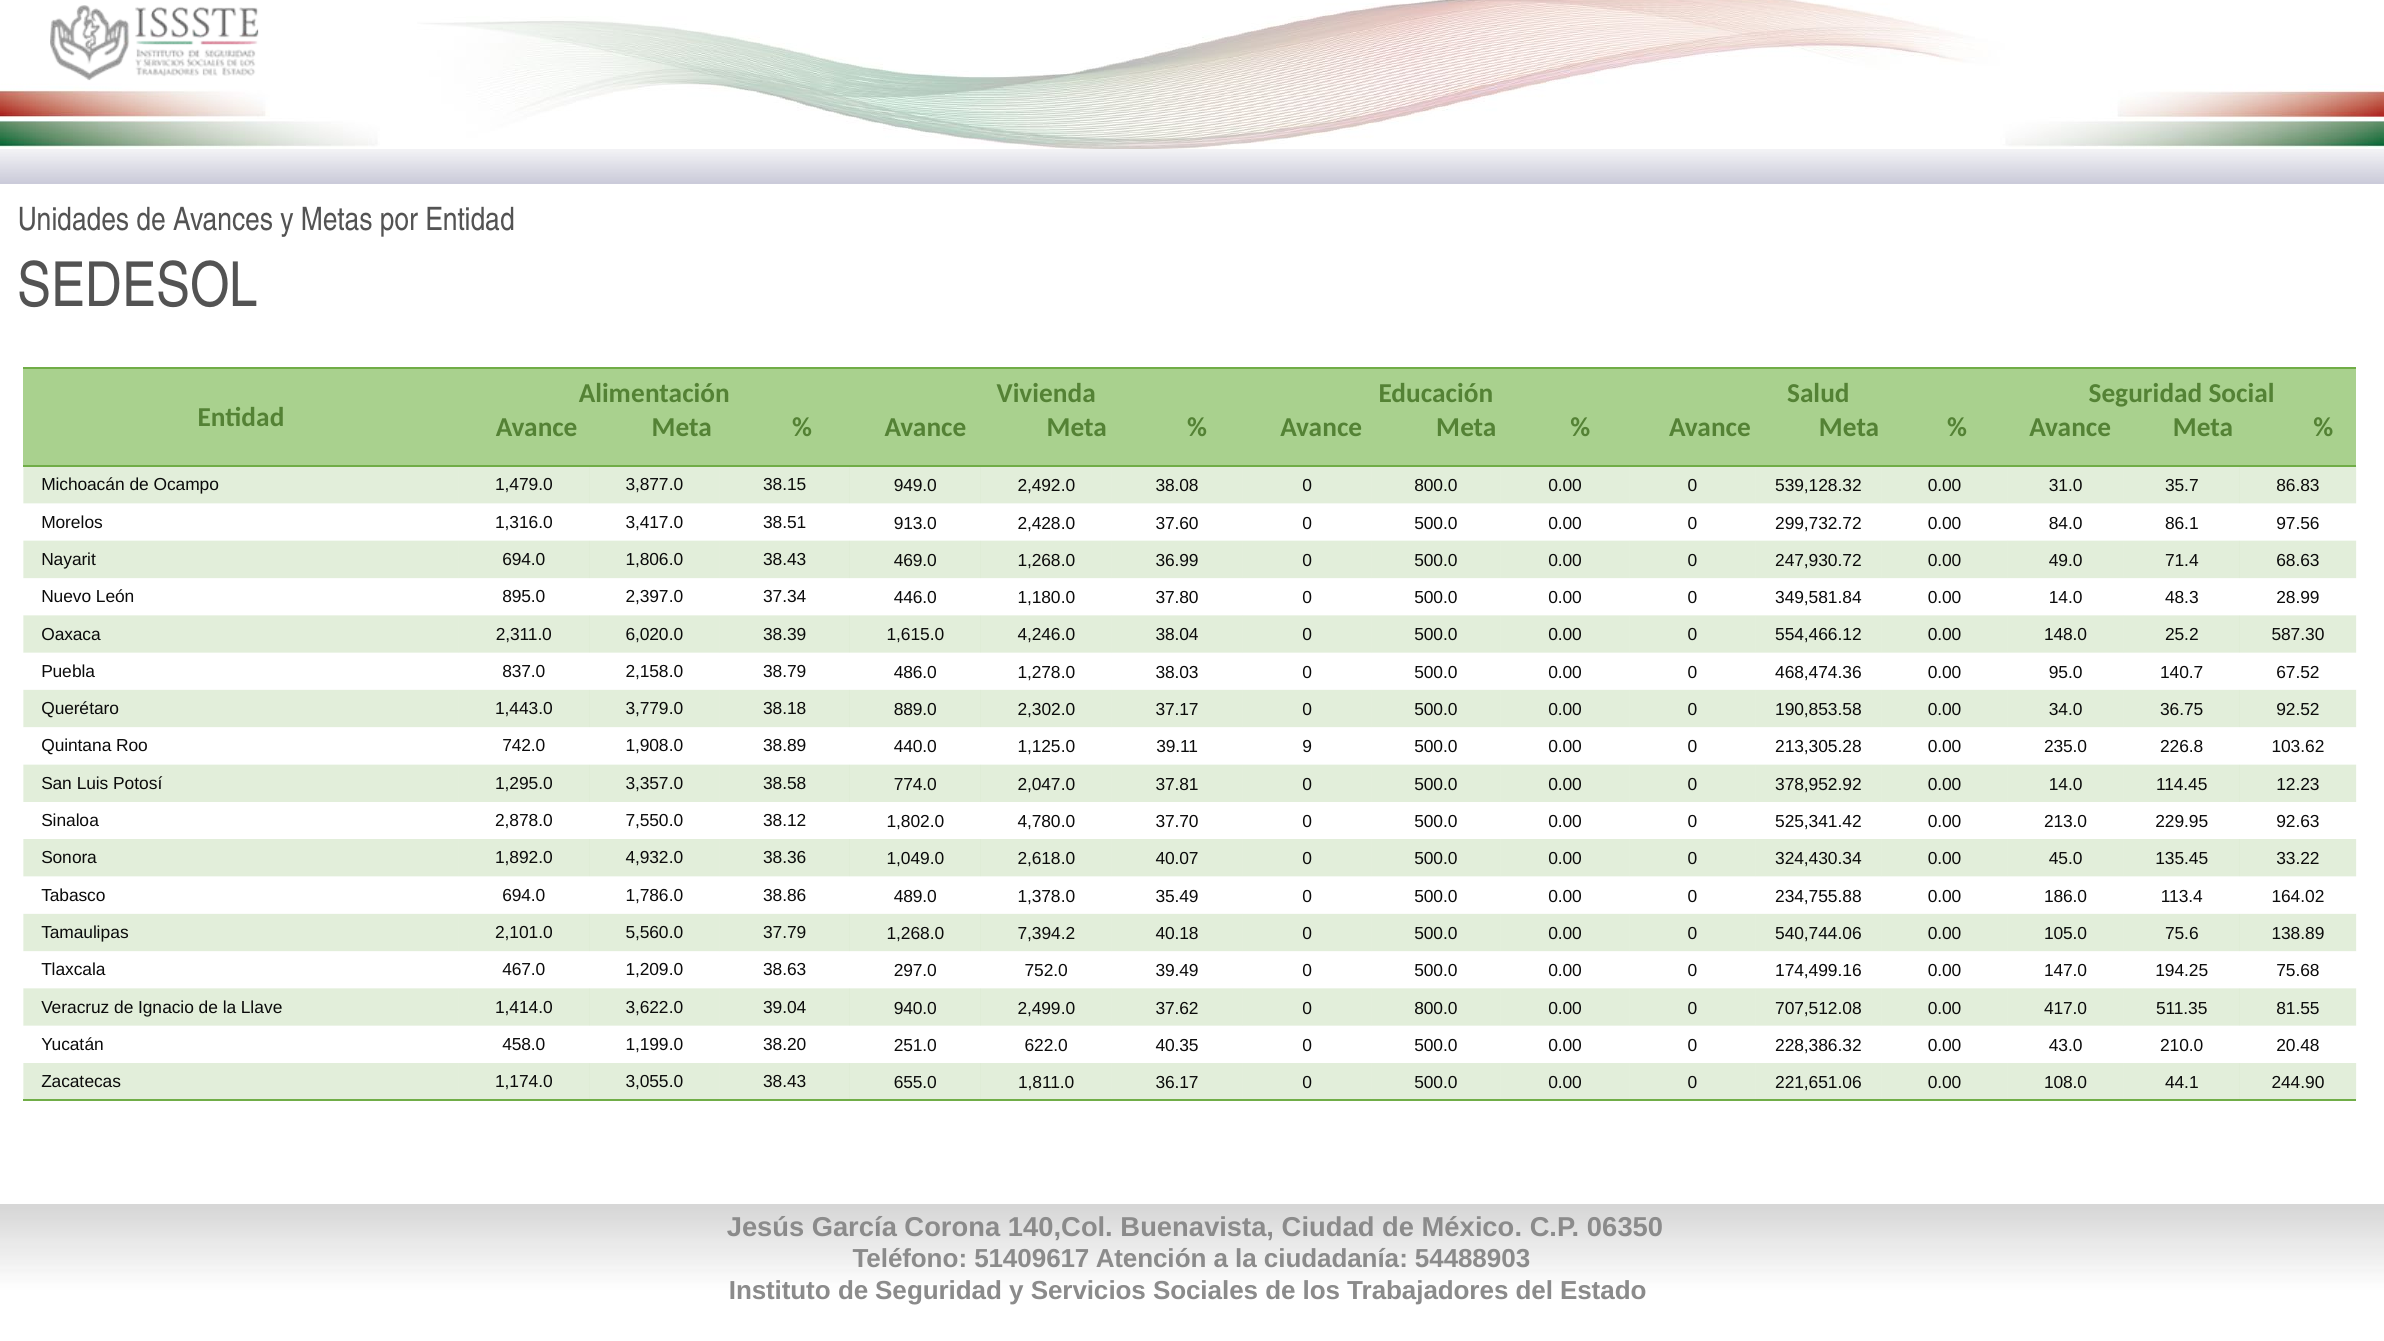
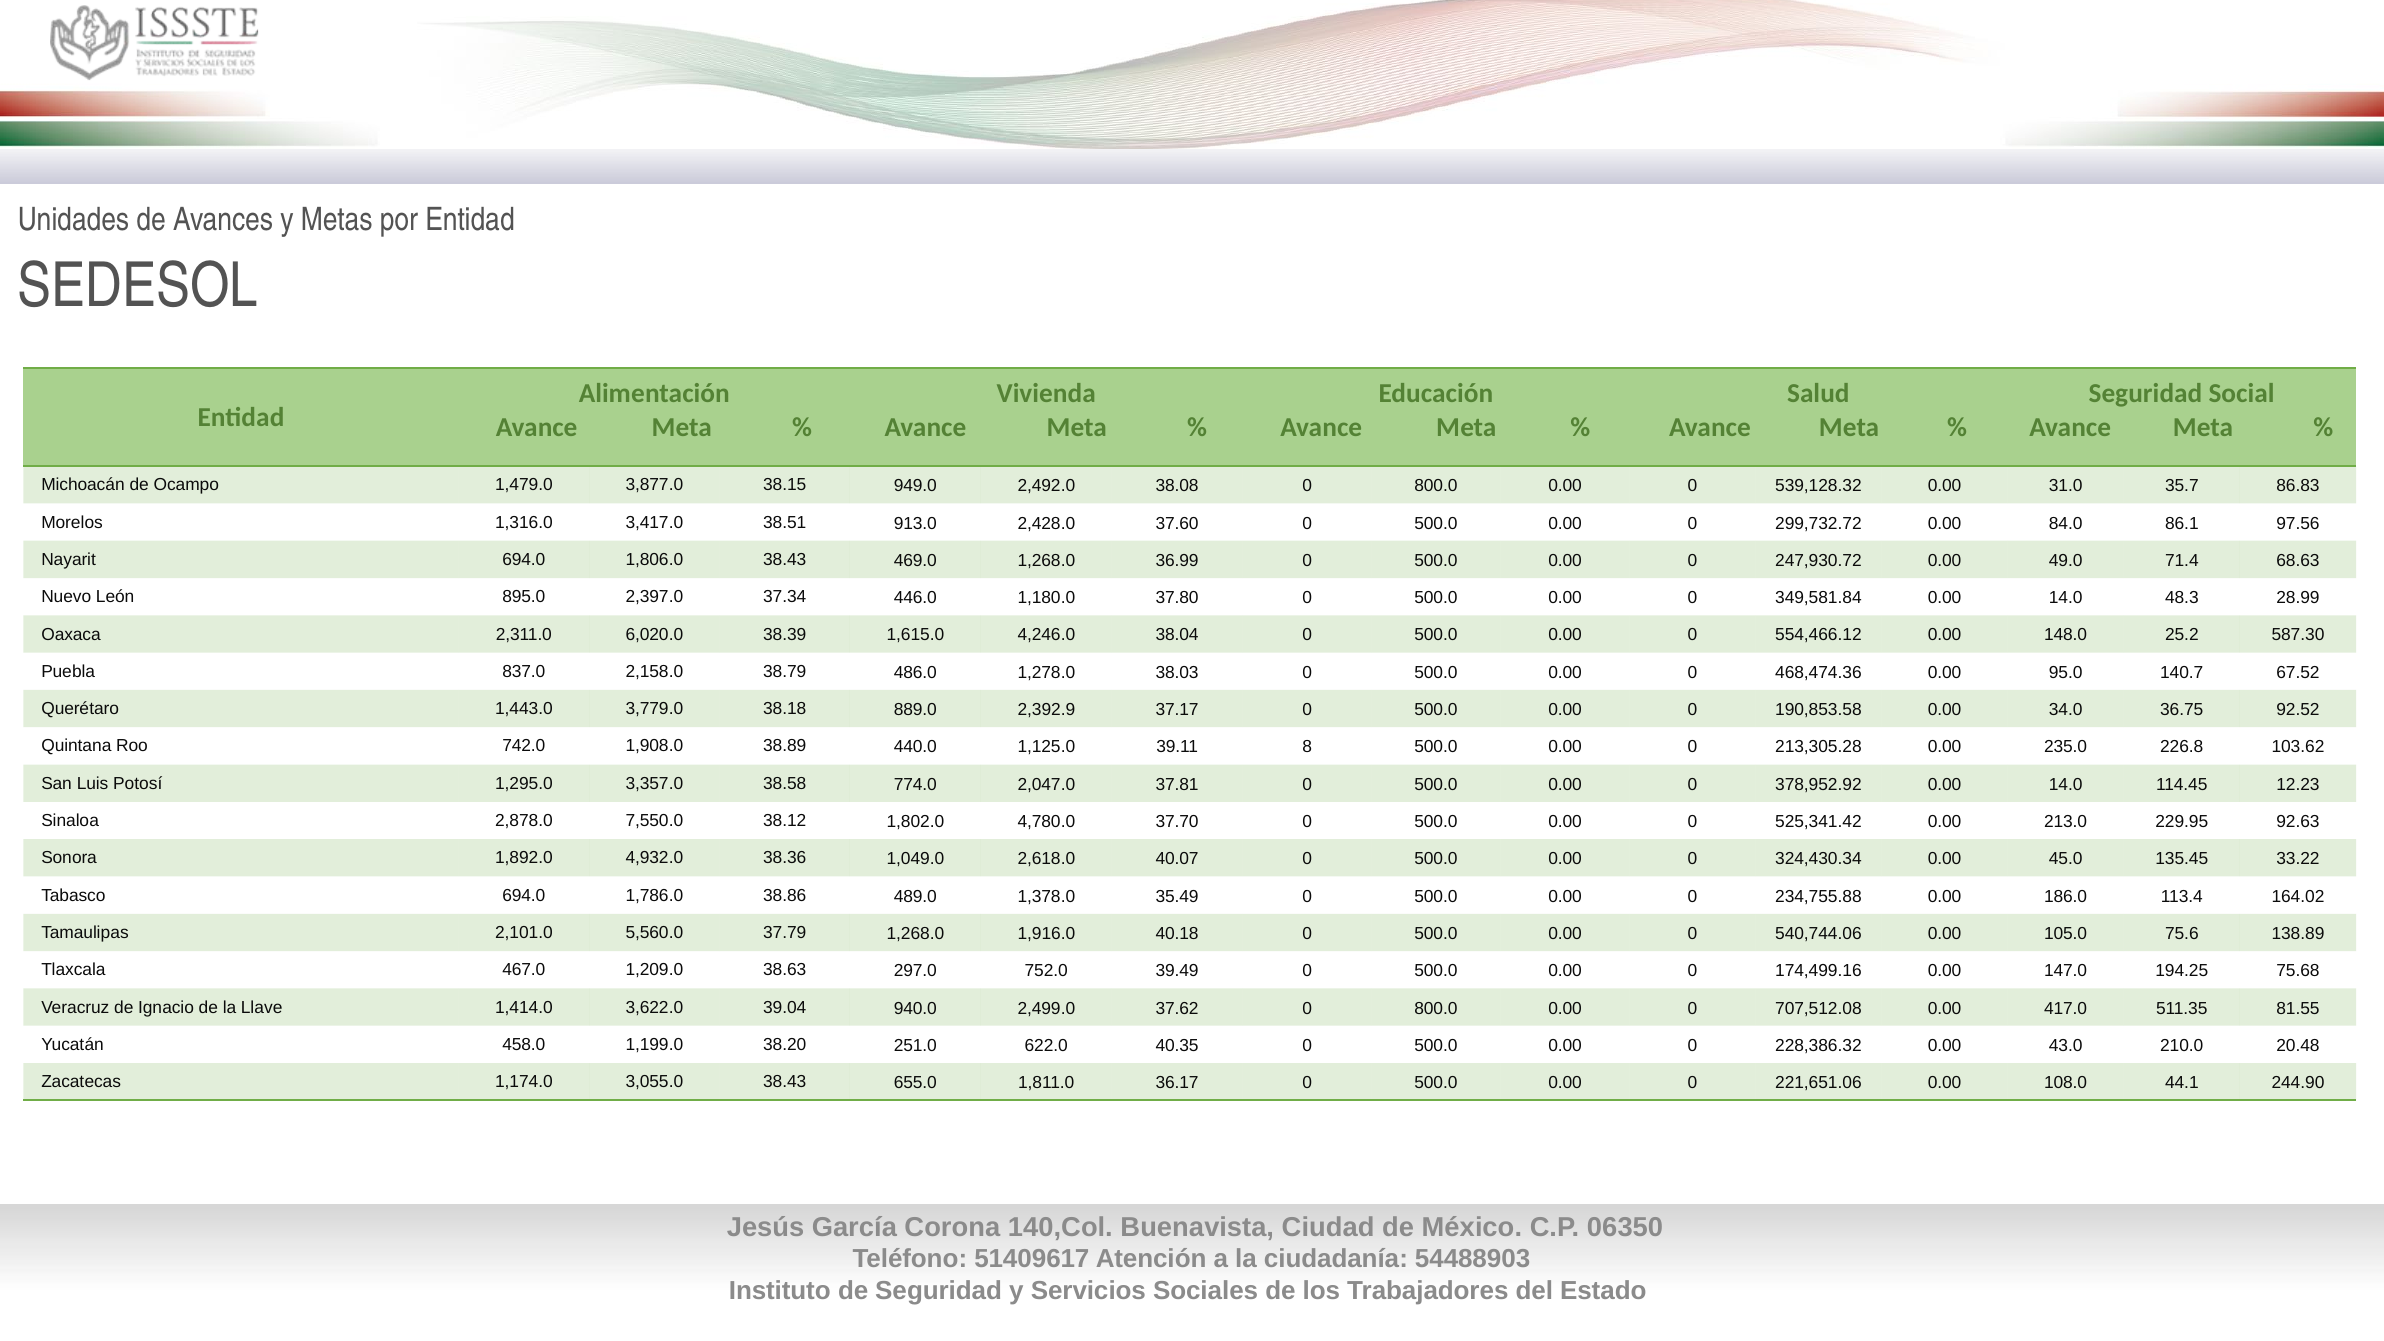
2,302.0: 2,302.0 -> 2,392.9
9: 9 -> 8
7,394.2: 7,394.2 -> 1,916.0
